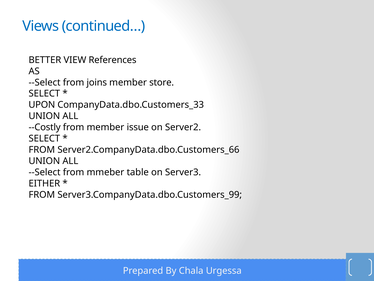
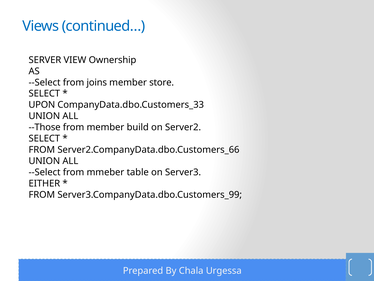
BETTER: BETTER -> SERVER
References: References -> Ownership
--Costly: --Costly -> --Those
issue: issue -> build
